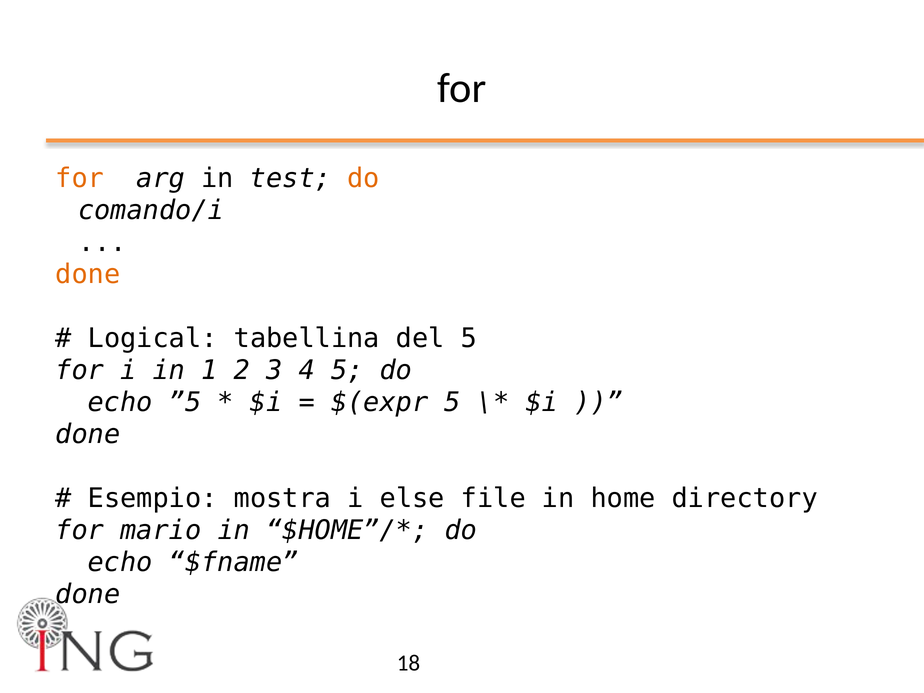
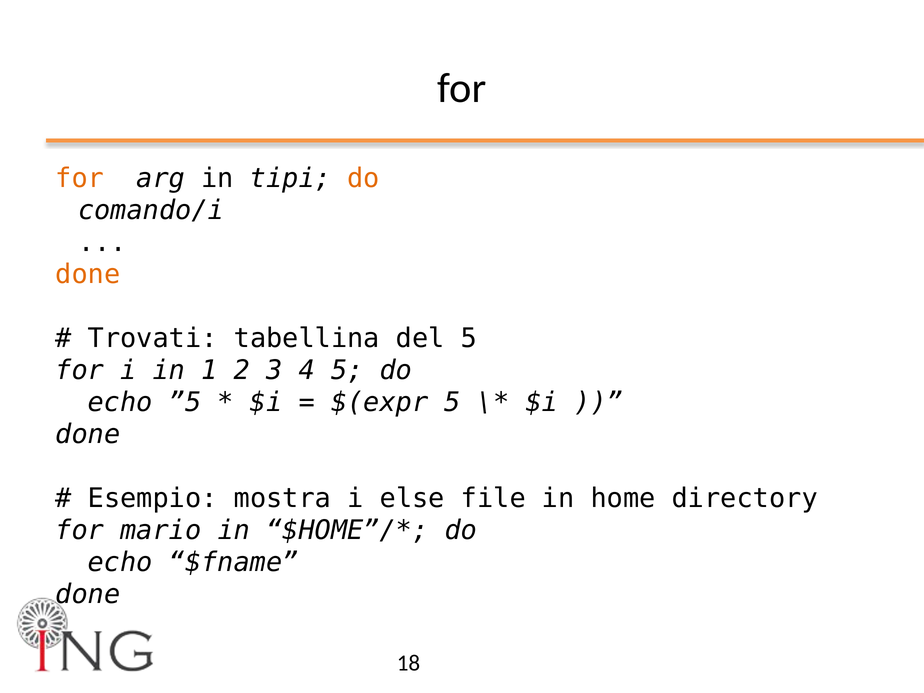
test: test -> tipi
Logical: Logical -> Trovati
